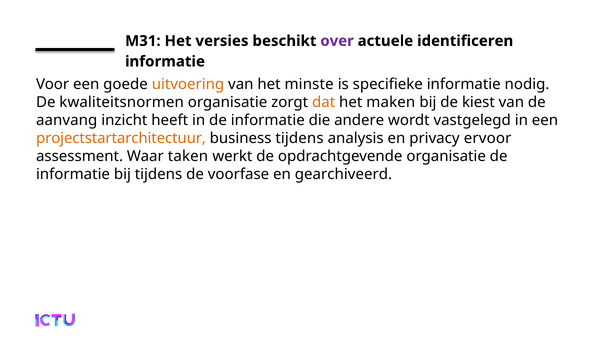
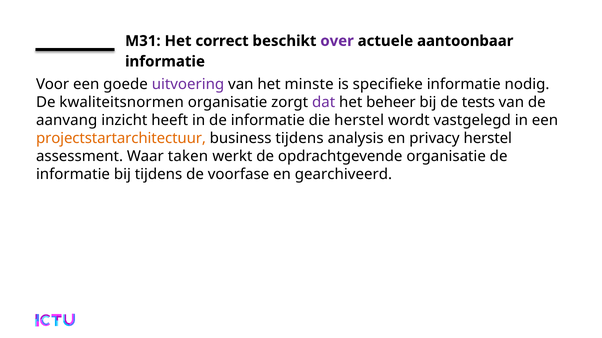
versies: versies -> correct
identificeren: identificeren -> aantoonbaar
uitvoering colour: orange -> purple
dat colour: orange -> purple
maken: maken -> beheer
kiest: kiest -> tests
die andere: andere -> herstel
privacy ervoor: ervoor -> herstel
